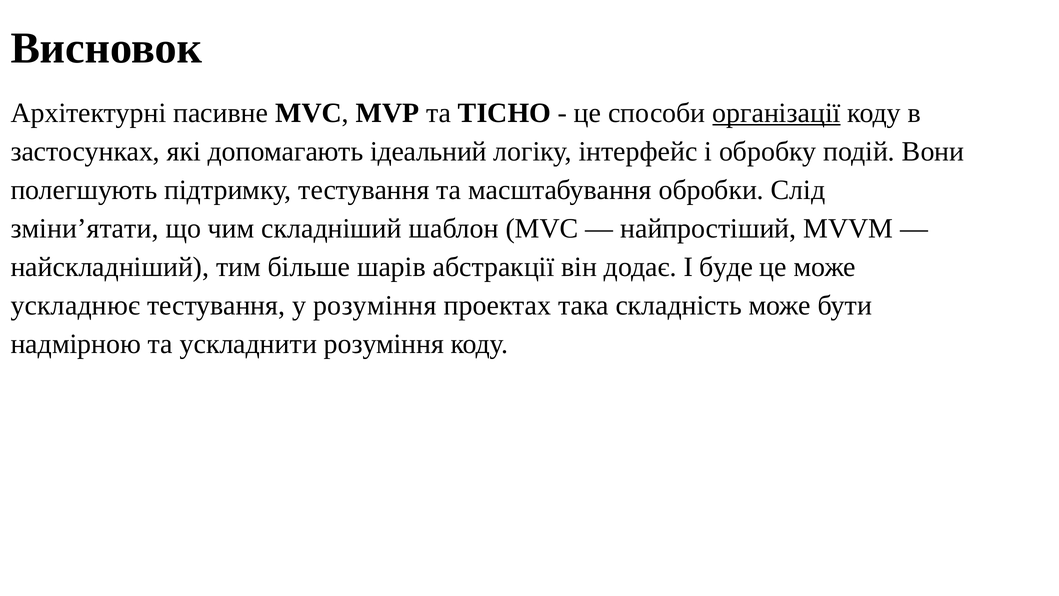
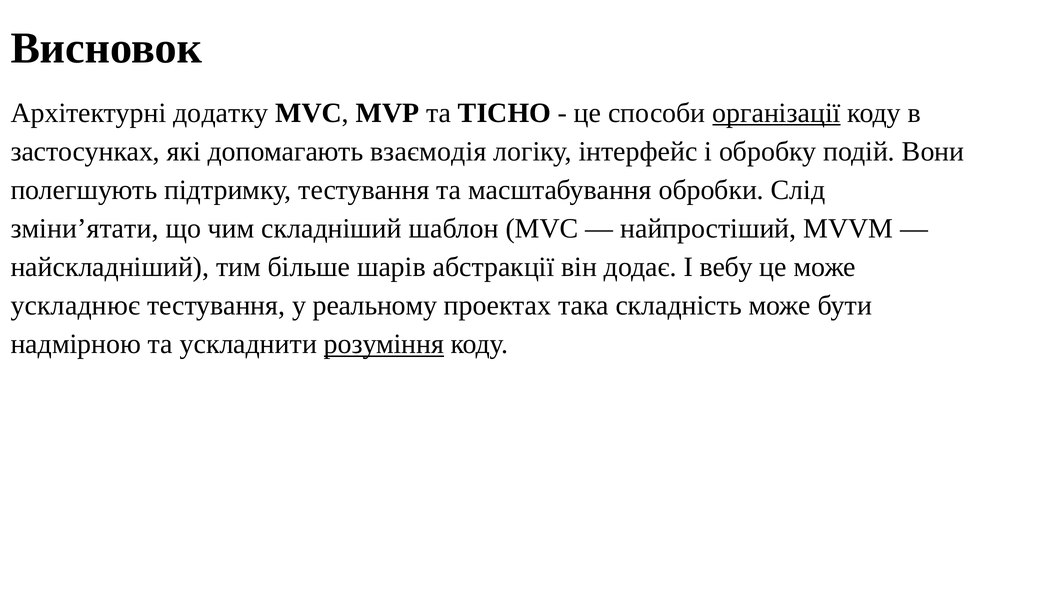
пасивне: пасивне -> додатку
ідеальний: ідеальний -> взаємодія
буде: буде -> вебу
у розуміння: розуміння -> реальному
розуміння at (384, 344) underline: none -> present
